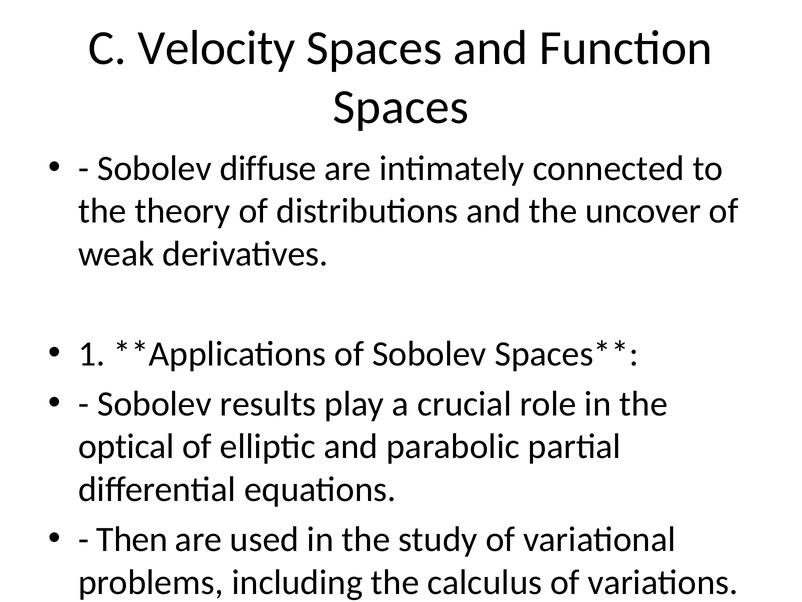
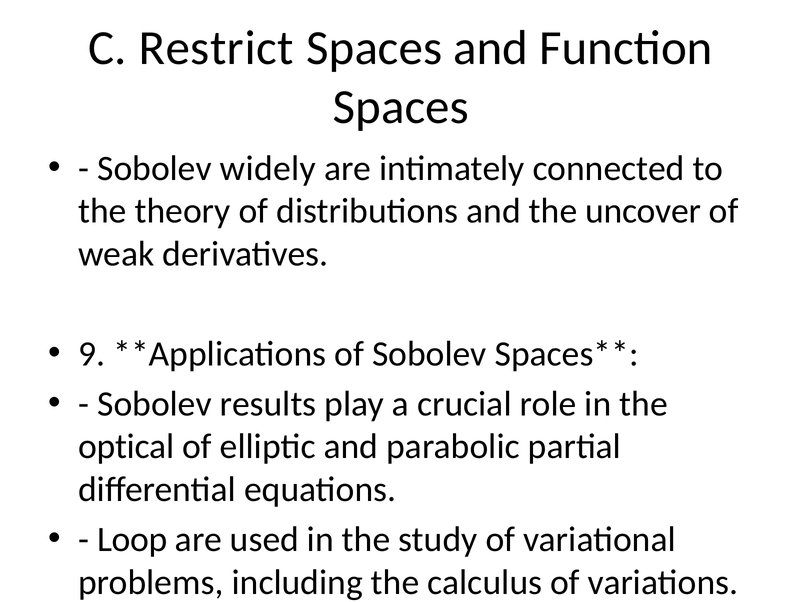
Velocity: Velocity -> Restrict
diffuse: diffuse -> widely
1: 1 -> 9
Then: Then -> Loop
